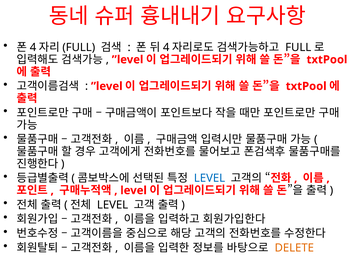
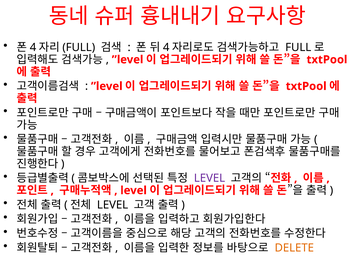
LEVEL at (210, 178) colour: blue -> purple
